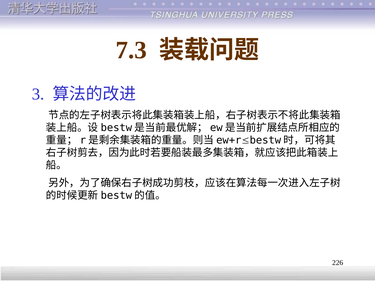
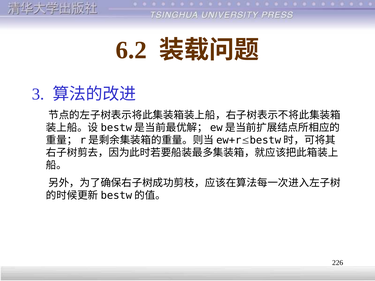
7.3: 7.3 -> 6.2
